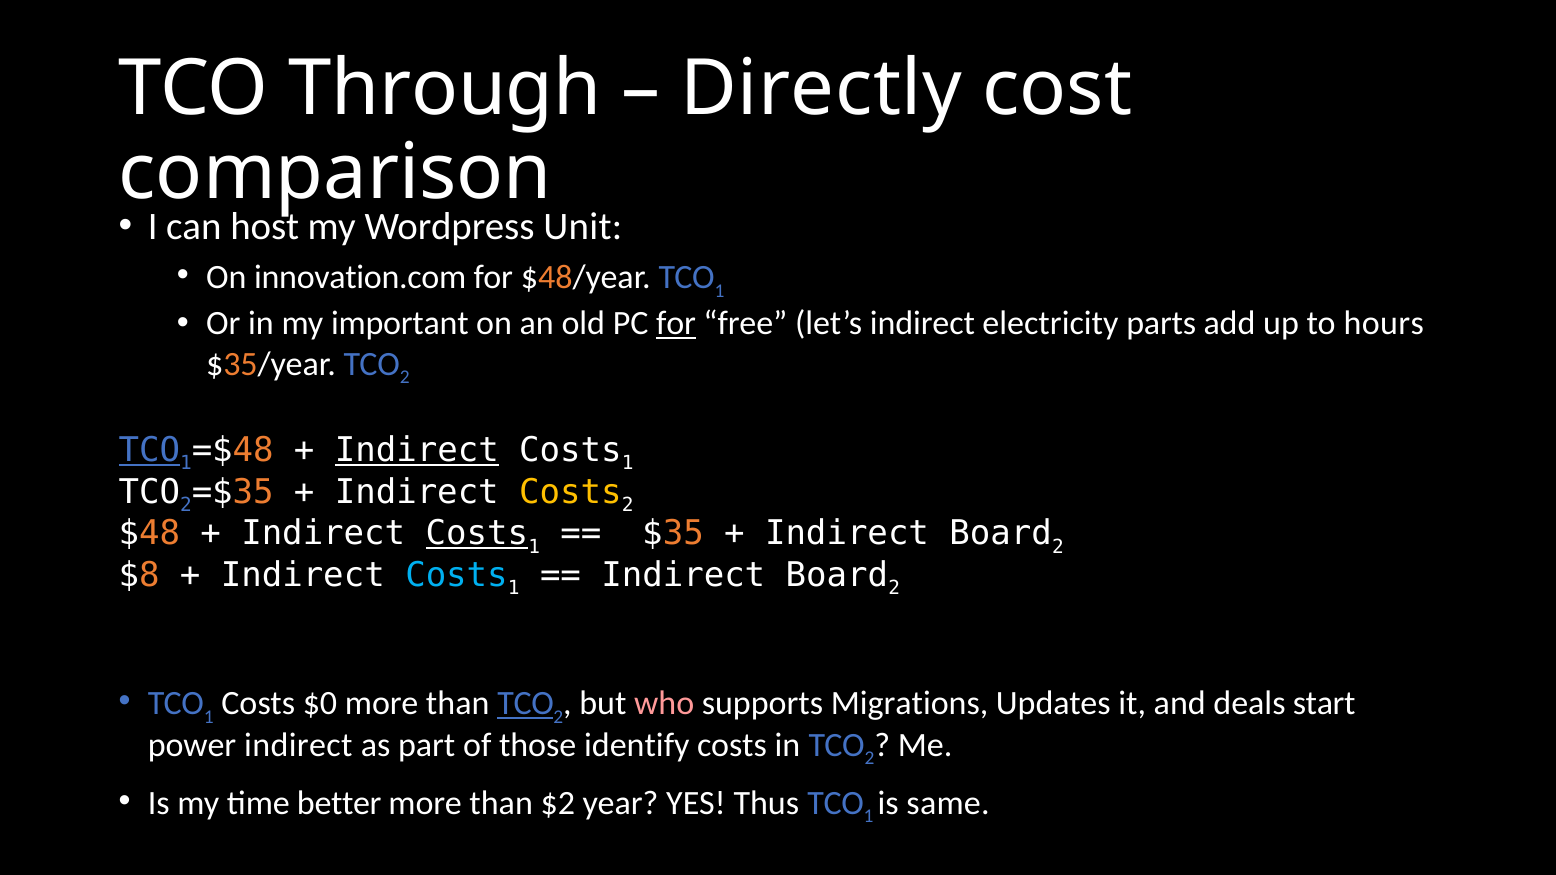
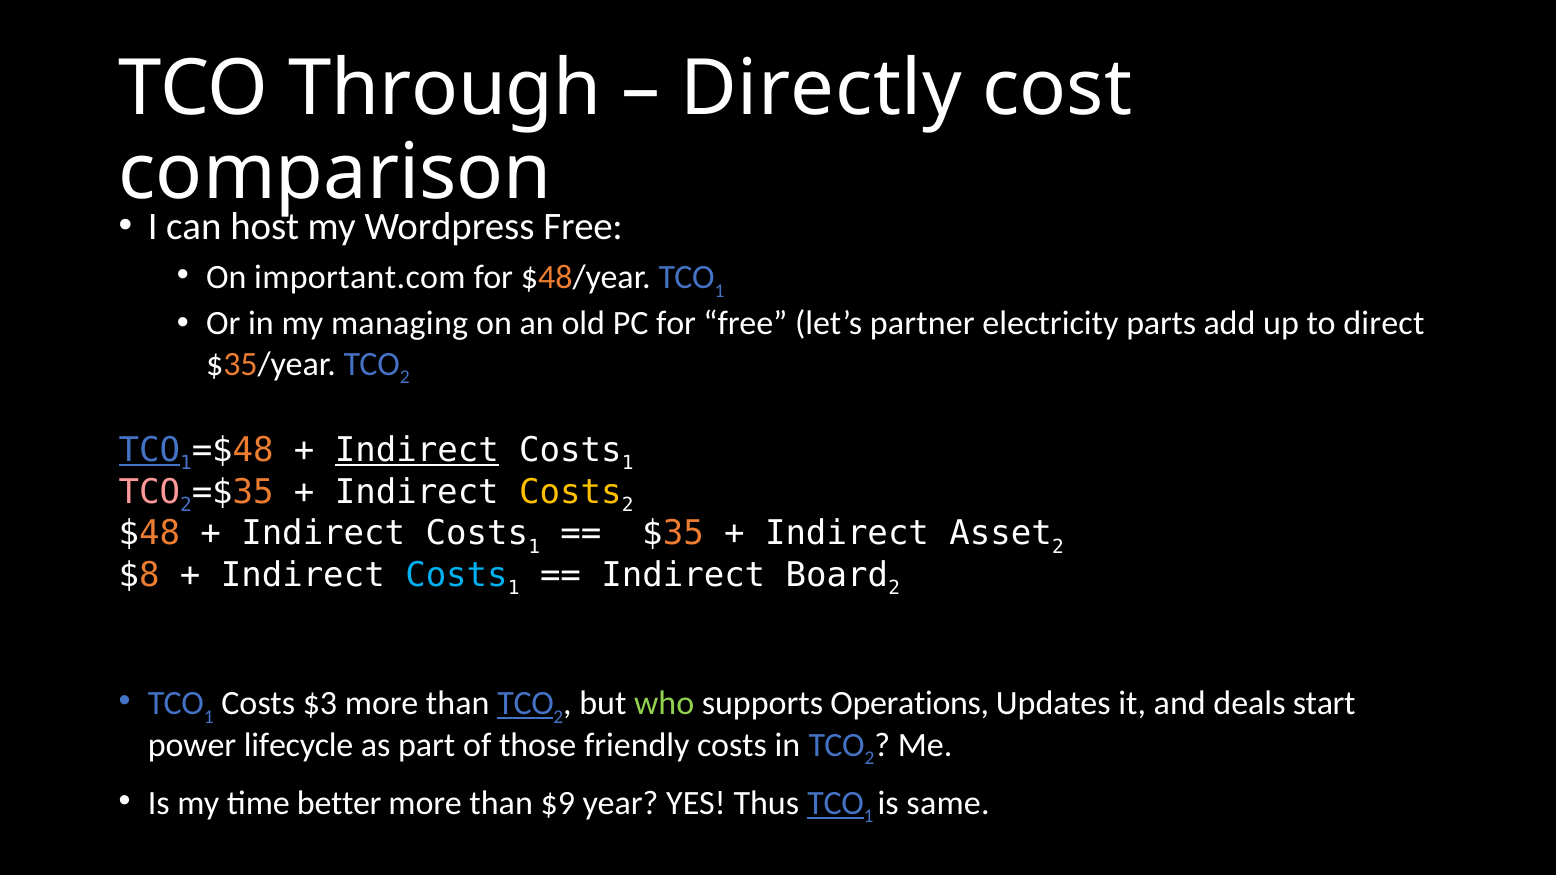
Unit at (583, 226): Unit -> Free
innovation.com: innovation.com -> important.com
important: important -> managing
for at (676, 323) underline: present -> none
let’s indirect: indirect -> partner
hours: hours -> direct
TCO at (149, 492) colour: white -> pink
Costs at (477, 534) underline: present -> none
Board at (1001, 534): Board -> Asset
$0: $0 -> $3
who colour: pink -> light green
Migrations: Migrations -> Operations
power indirect: indirect -> lifecycle
identify: identify -> friendly
$2: $2 -> $9
TCO at (836, 803) underline: none -> present
